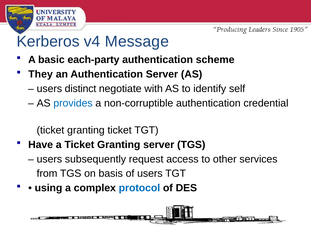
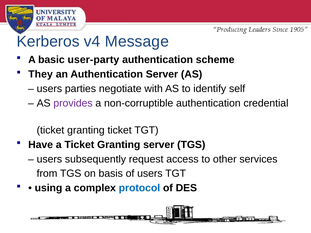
each-party: each-party -> user-party
distinct: distinct -> parties
provides colour: blue -> purple
